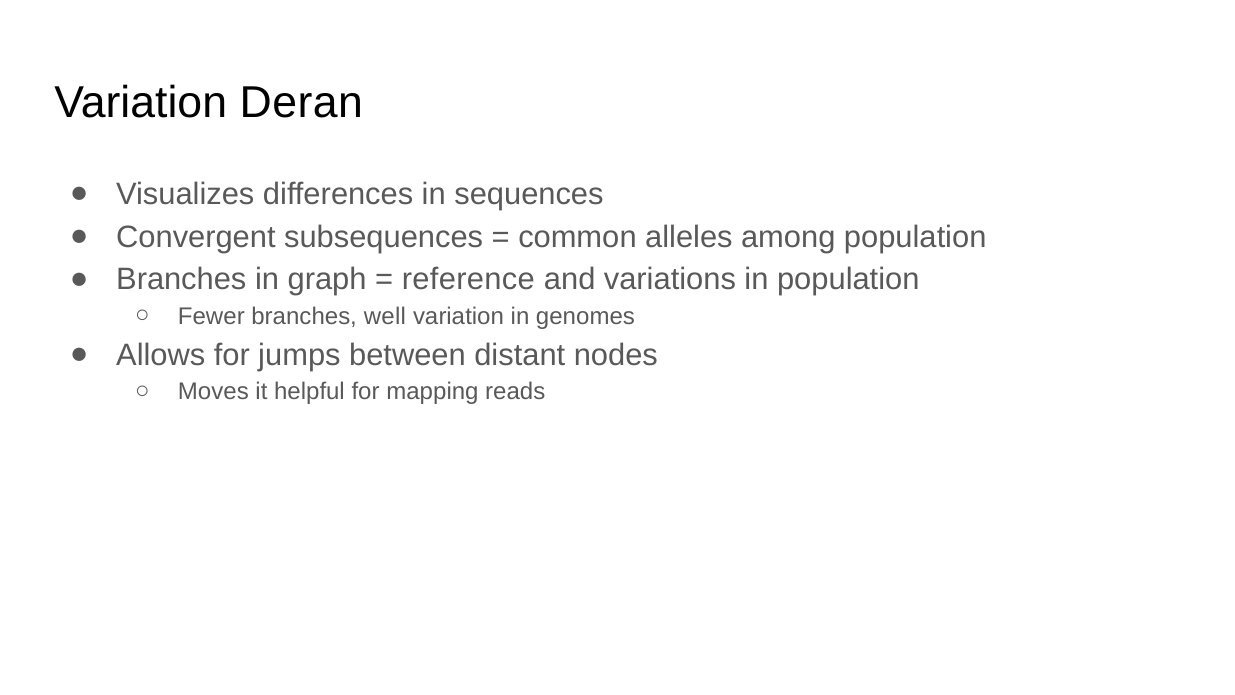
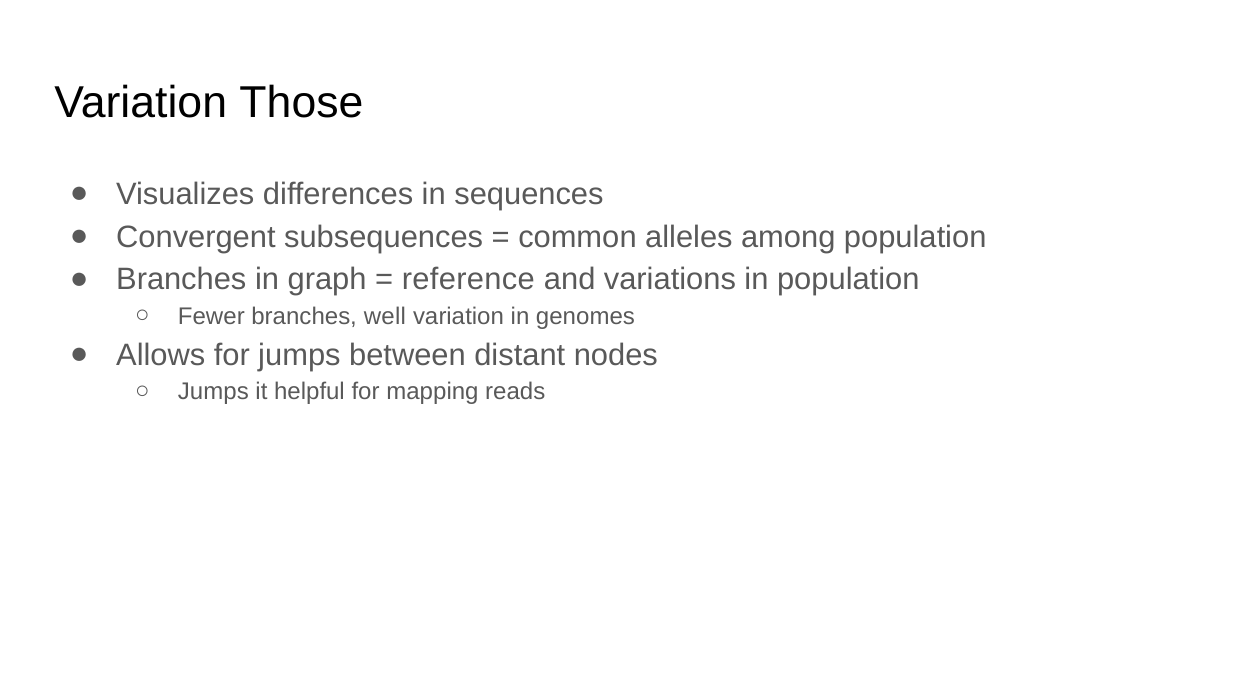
Deran: Deran -> Those
Moves at (213, 392): Moves -> Jumps
